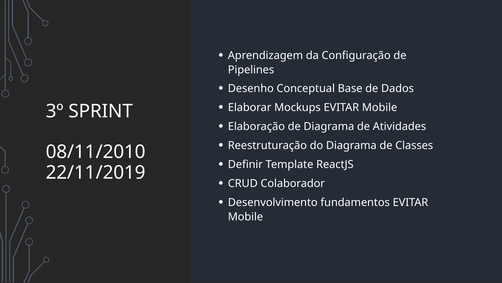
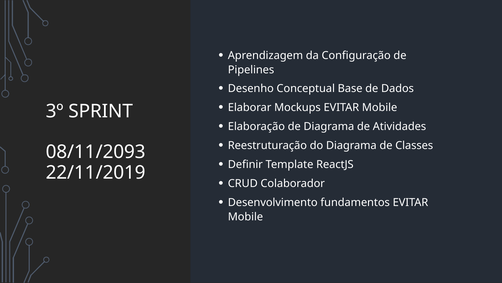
08/11/2010: 08/11/2010 -> 08/11/2093
